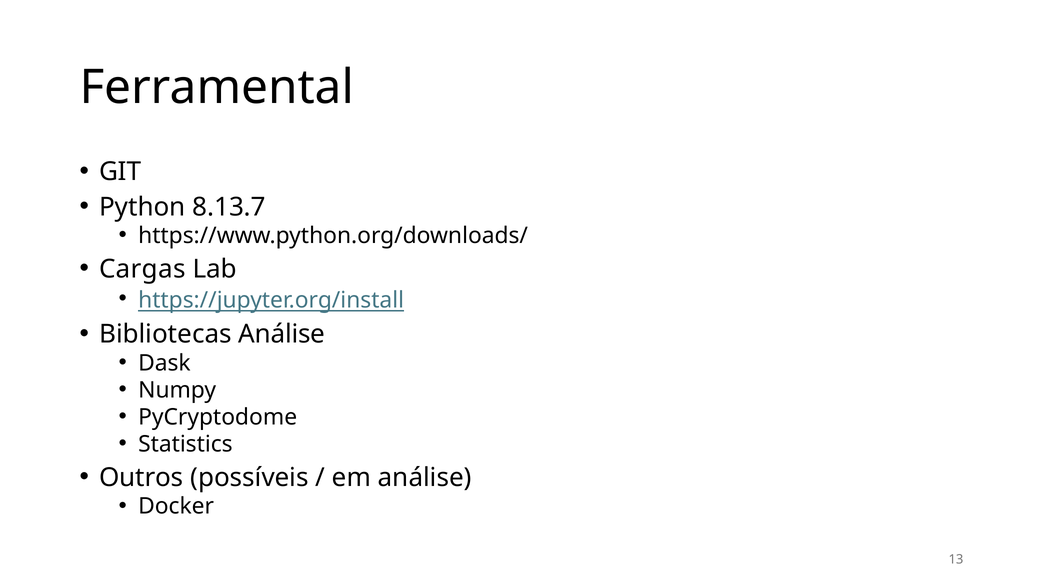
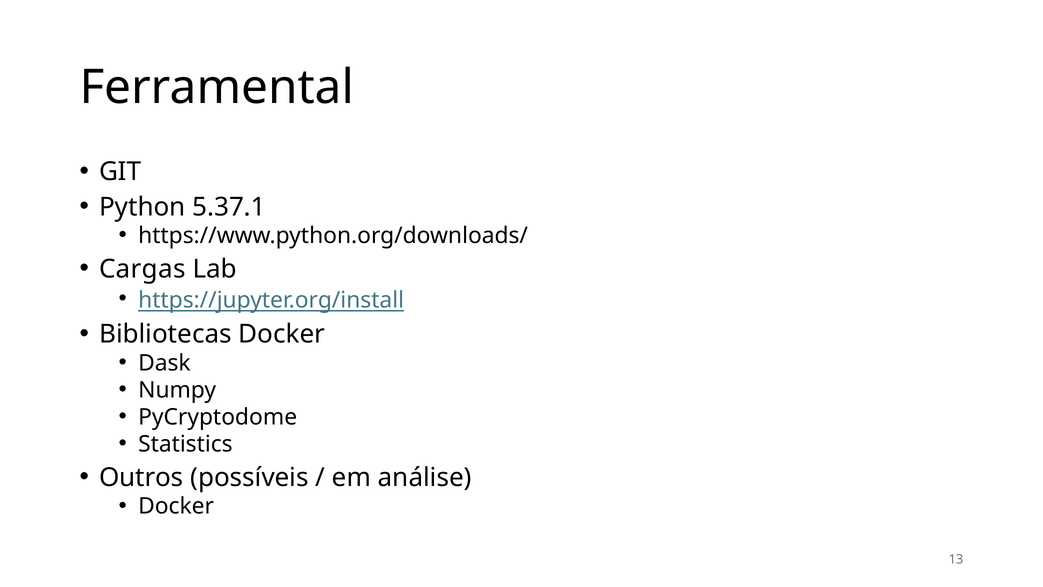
8.13.7: 8.13.7 -> 5.37.1
Bibliotecas Análise: Análise -> Docker
